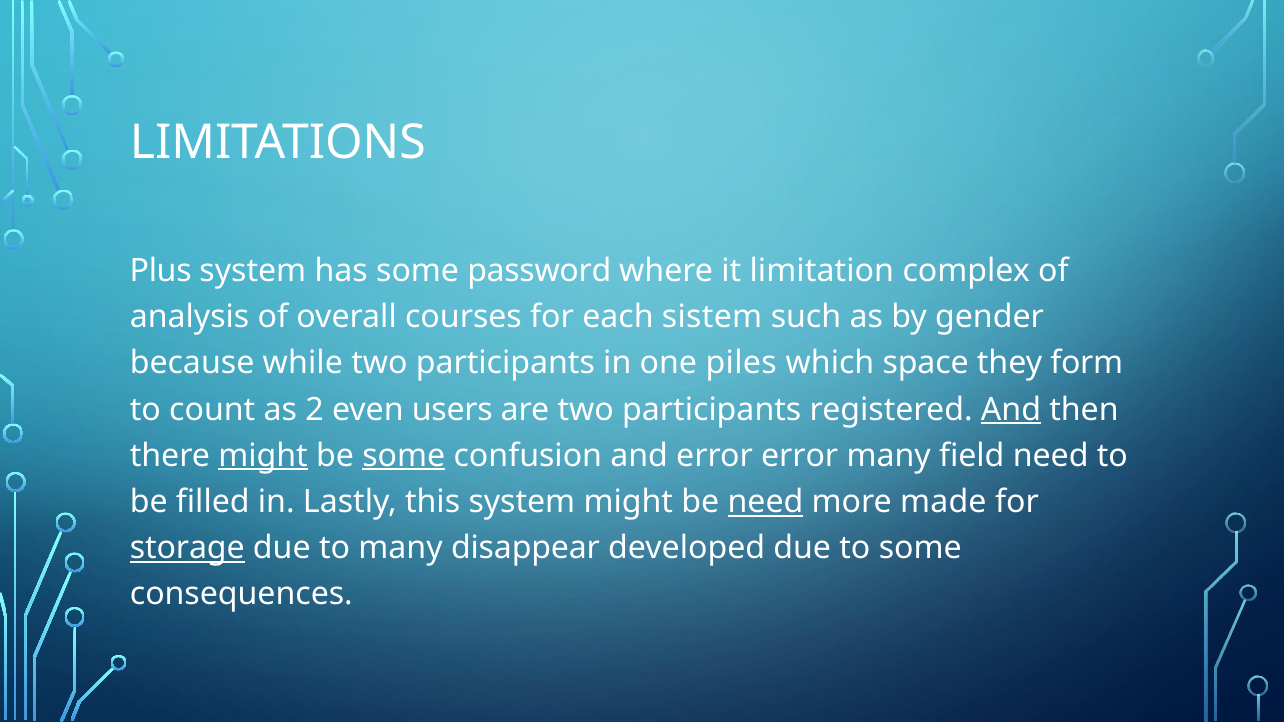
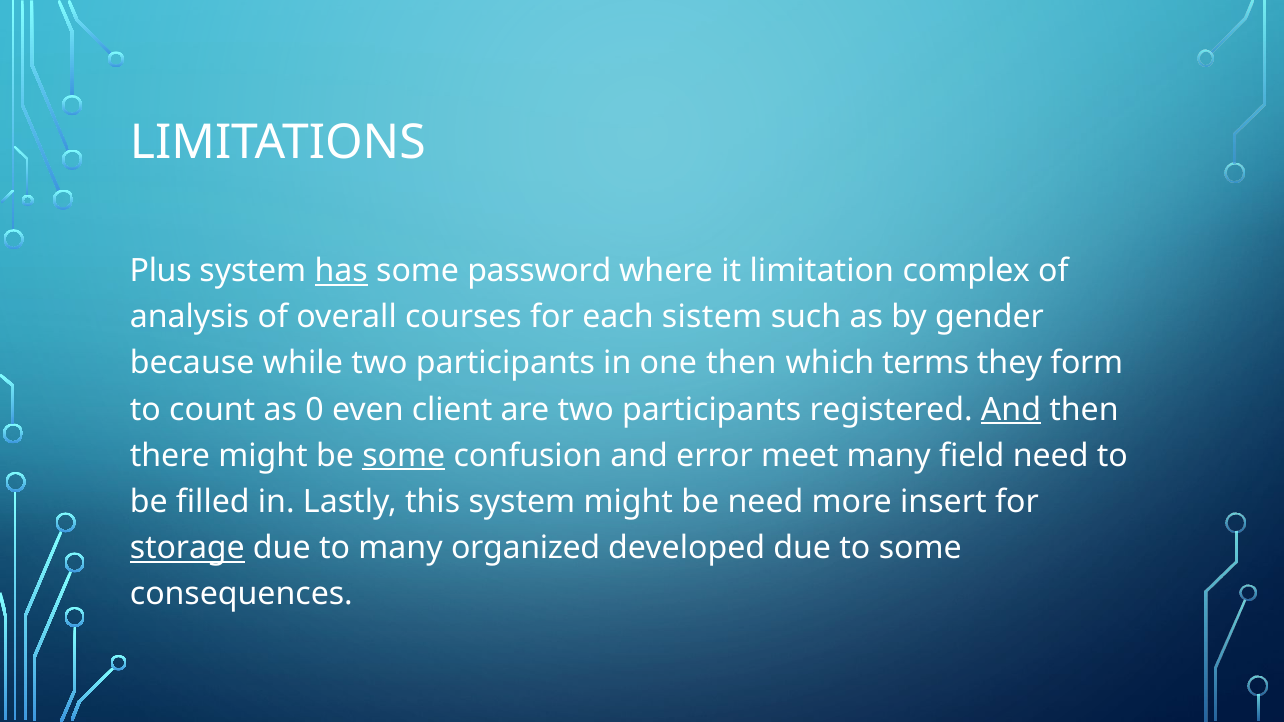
has underline: none -> present
one piles: piles -> then
space: space -> terms
2: 2 -> 0
users: users -> client
might at (263, 456) underline: present -> none
error error: error -> meet
need at (765, 502) underline: present -> none
made: made -> insert
disappear: disappear -> organized
